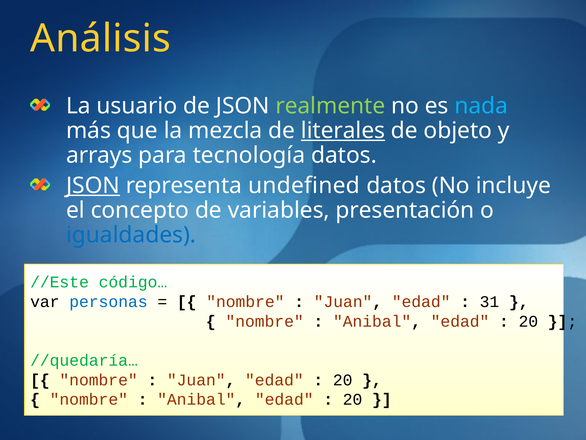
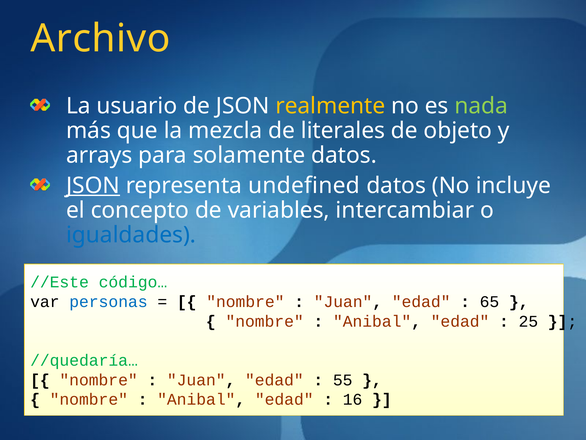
Análisis: Análisis -> Archivo
realmente colour: light green -> yellow
nada colour: light blue -> light green
literales underline: present -> none
tecnología: tecnología -> solamente
presentación: presentación -> intercambiar
31: 31 -> 65
20 at (528, 321): 20 -> 25
20 at (343, 380): 20 -> 55
20 at (353, 399): 20 -> 16
